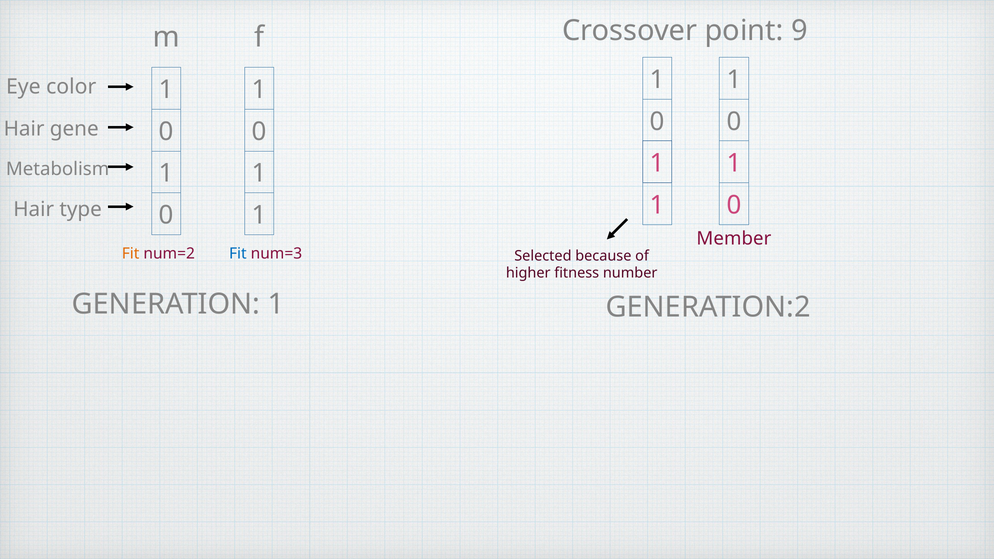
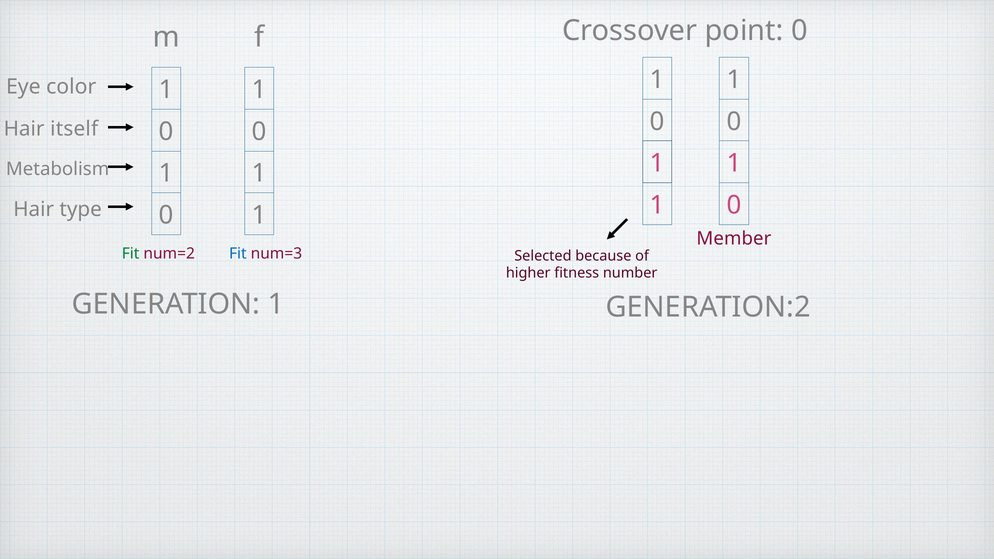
point 9: 9 -> 0
gene: gene -> itself
Fit at (131, 254) colour: orange -> green
